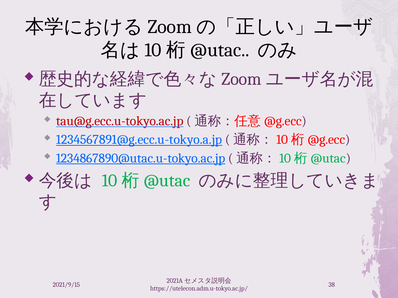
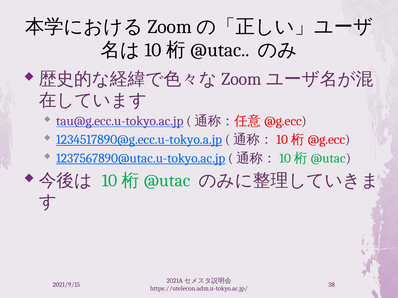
tau@g.ecc.u-tokyo.ac.jp colour: red -> purple
1234567891@g.ecc.u-tokyo.a.jp: 1234567891@g.ecc.u-tokyo.a.jp -> 1234517890@g.ecc.u-tokyo.a.jp
1234867890@utac.u-tokyo.ac.jp: 1234867890@utac.u-tokyo.ac.jp -> 1237567890@utac.u-tokyo.ac.jp
